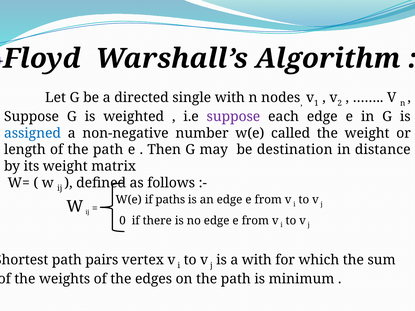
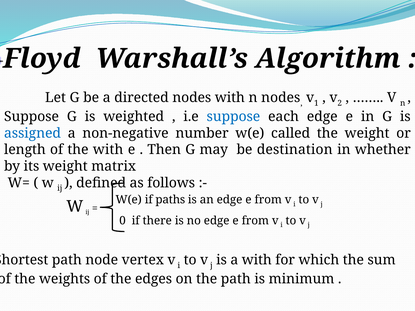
directed single: single -> nodes
suppose at (233, 117) colour: purple -> blue
of the path: path -> with
distance: distance -> whether
pairs: pairs -> node
